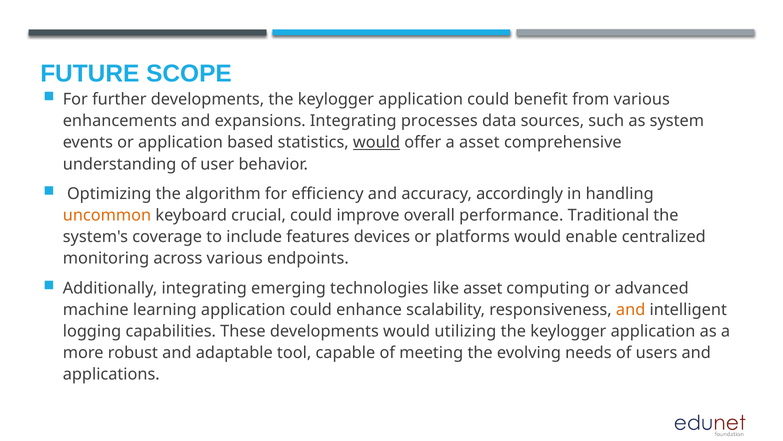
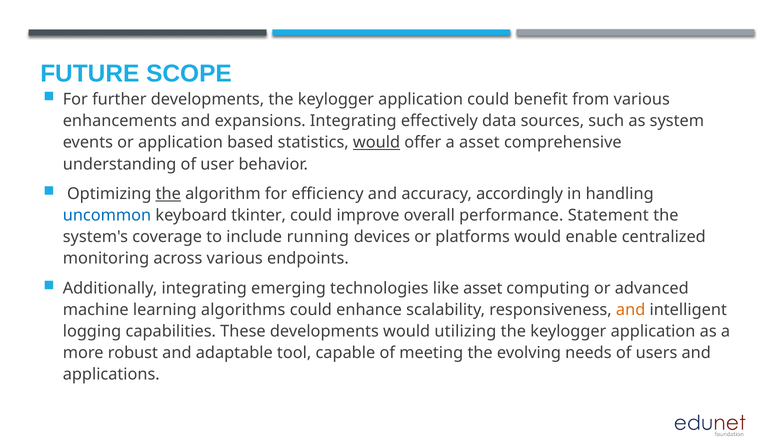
processes: processes -> effectively
the at (168, 194) underline: none -> present
uncommon colour: orange -> blue
crucial: crucial -> tkinter
Traditional: Traditional -> Statement
features: features -> running
learning application: application -> algorithms
